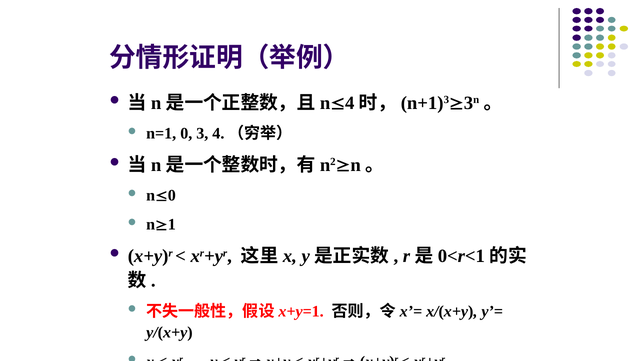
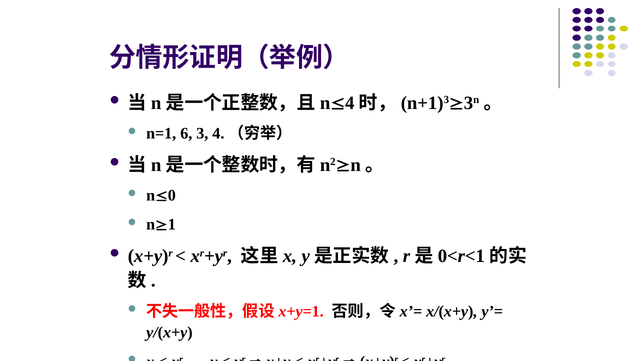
n=1 0: 0 -> 6
